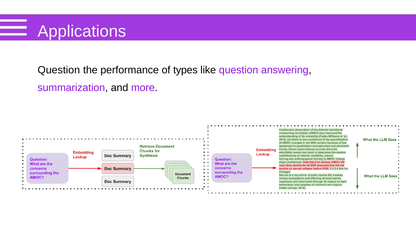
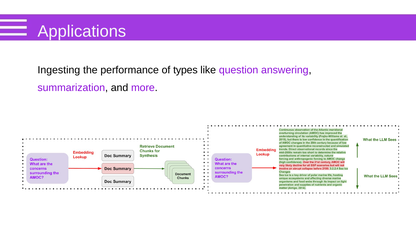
Question at (59, 70): Question -> Ingesting
